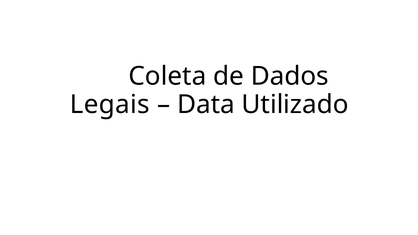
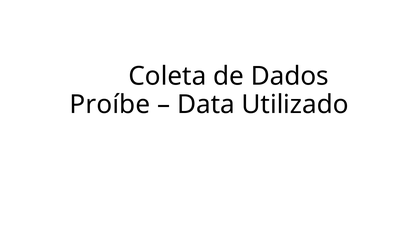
Legais: Legais -> Proíbe
